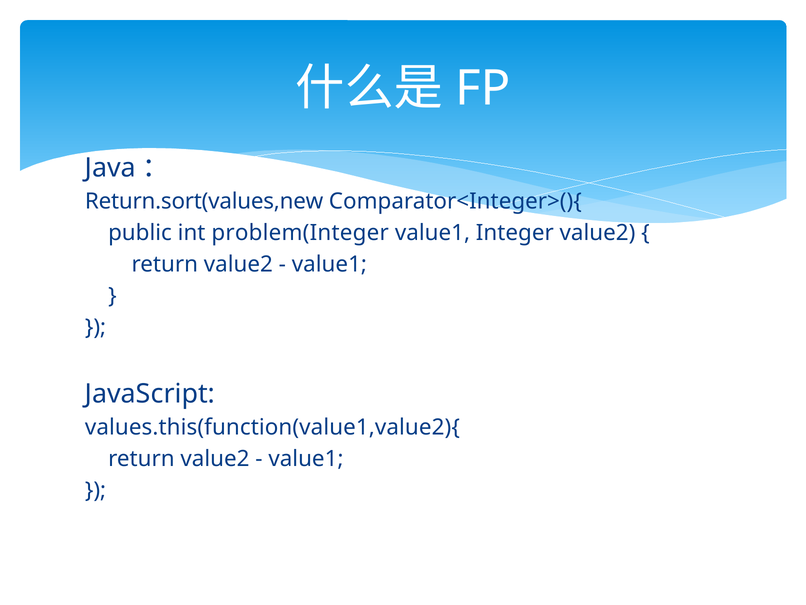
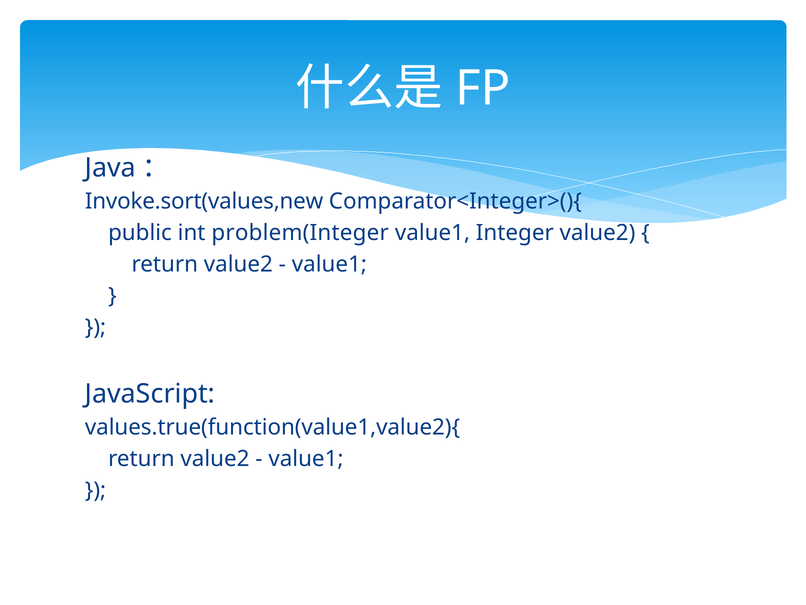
Return.sort(values,new: Return.sort(values,new -> Invoke.sort(values,new
values.this(function(value1,value2){: values.this(function(value1,value2){ -> values.true(function(value1,value2){
